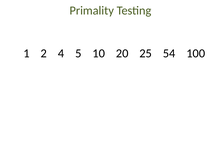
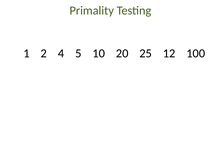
54: 54 -> 12
